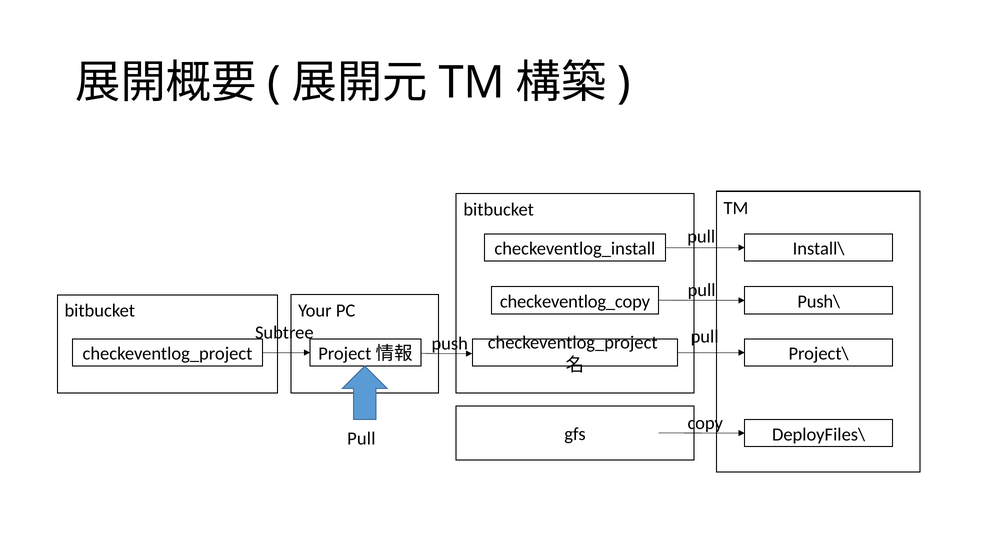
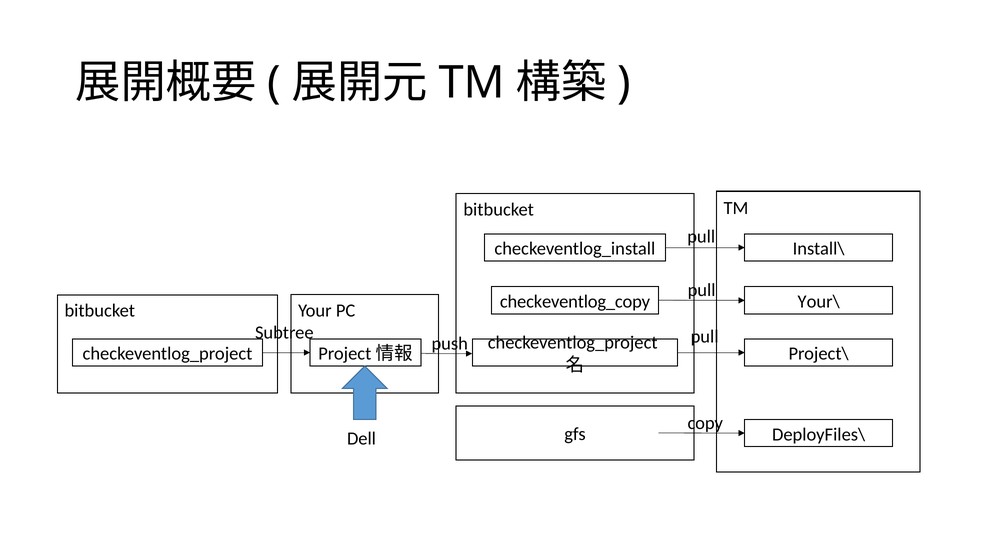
Push\: Push\ -> Your\
Pull at (361, 439): Pull -> Dell
